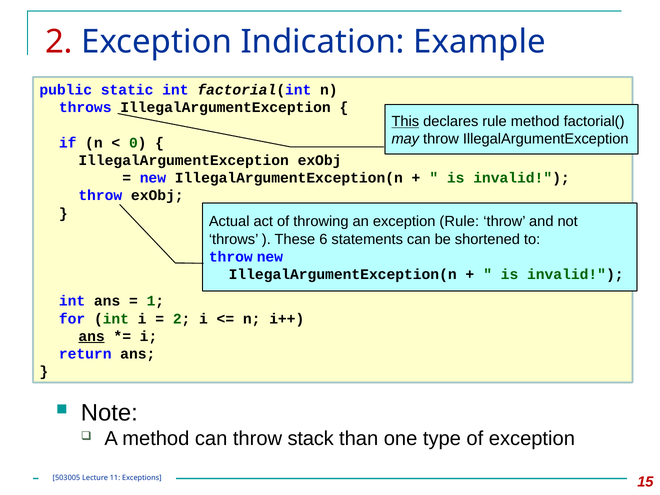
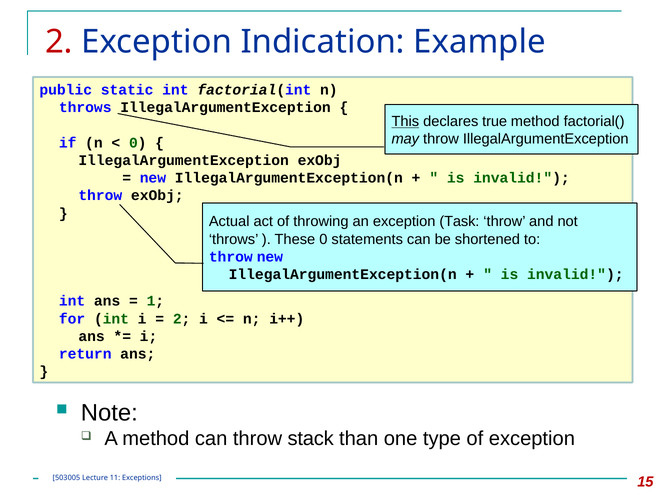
declares rule: rule -> true
exception Rule: Rule -> Task
These 6: 6 -> 0
ans at (92, 336) underline: present -> none
